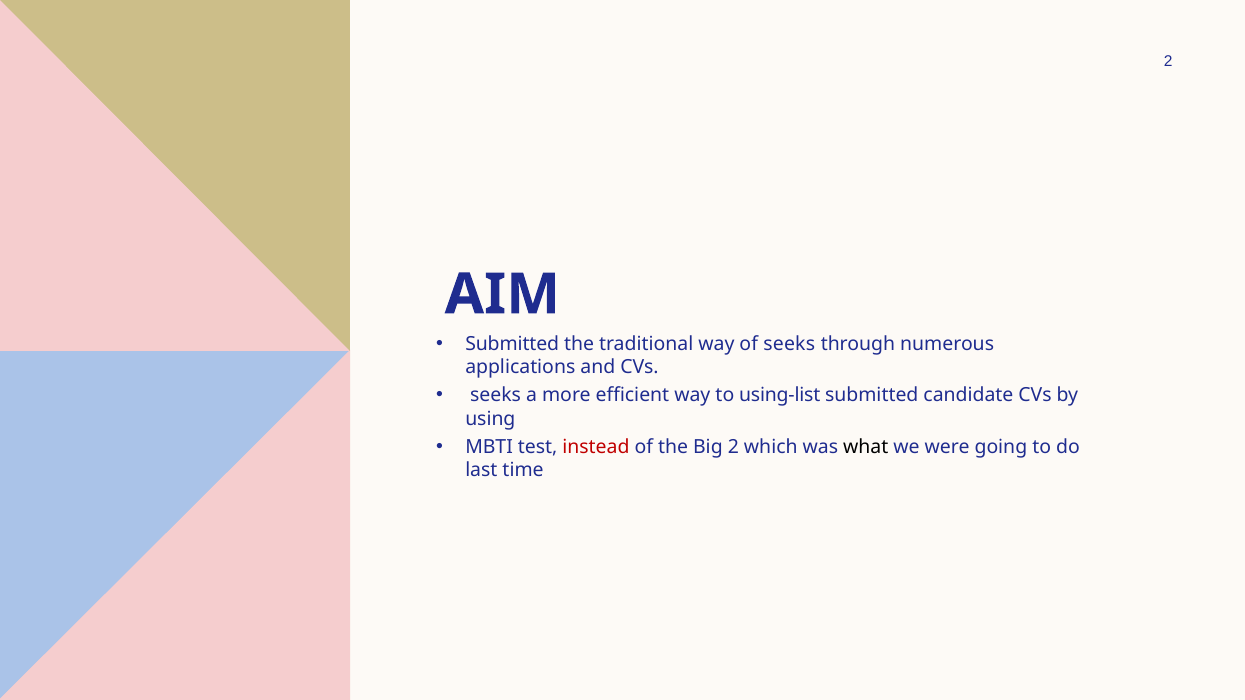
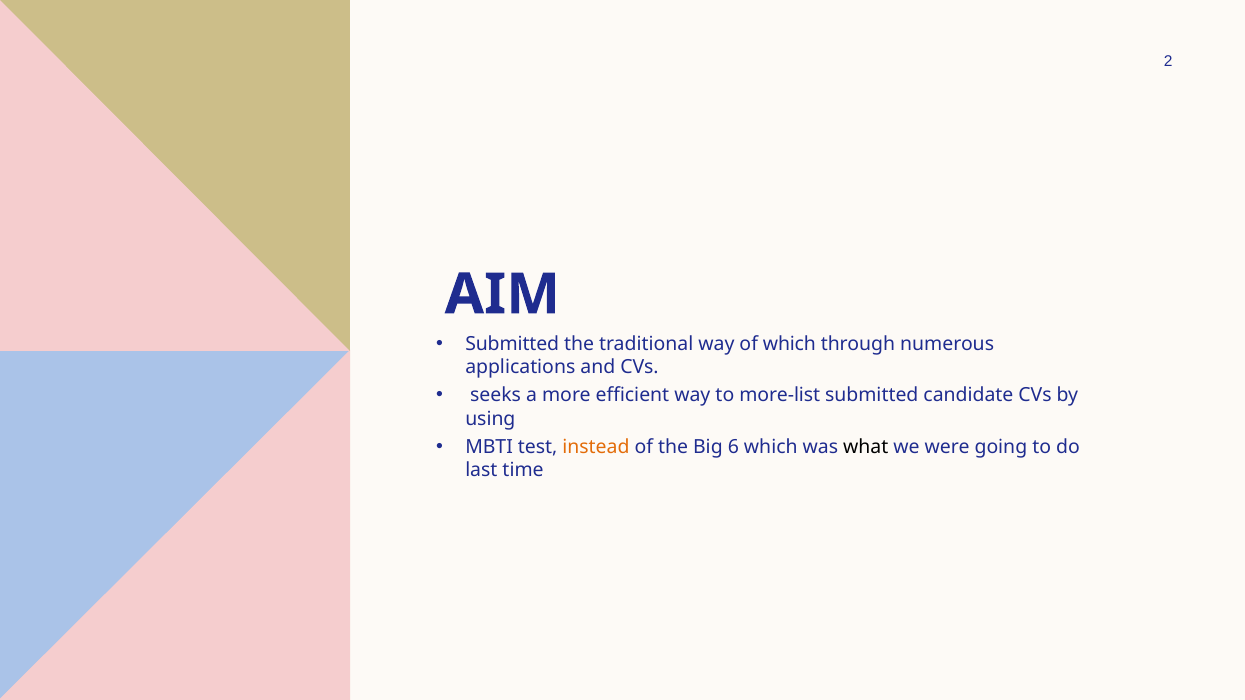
of seeks: seeks -> which
using-list: using-list -> more-list
instead colour: red -> orange
Big 2: 2 -> 6
